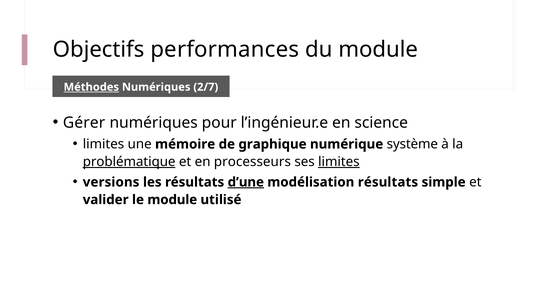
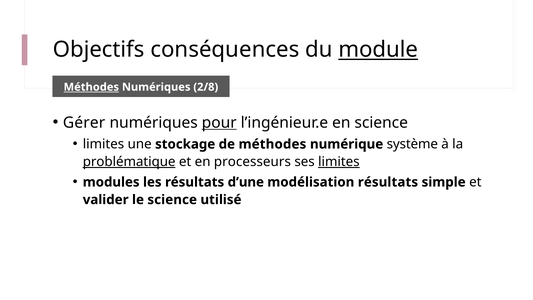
performances: performances -> conséquences
module at (378, 50) underline: none -> present
2/7: 2/7 -> 2/8
pour underline: none -> present
mémoire: mémoire -> stockage
de graphique: graphique -> méthodes
versions: versions -> modules
d’une underline: present -> none
le module: module -> science
